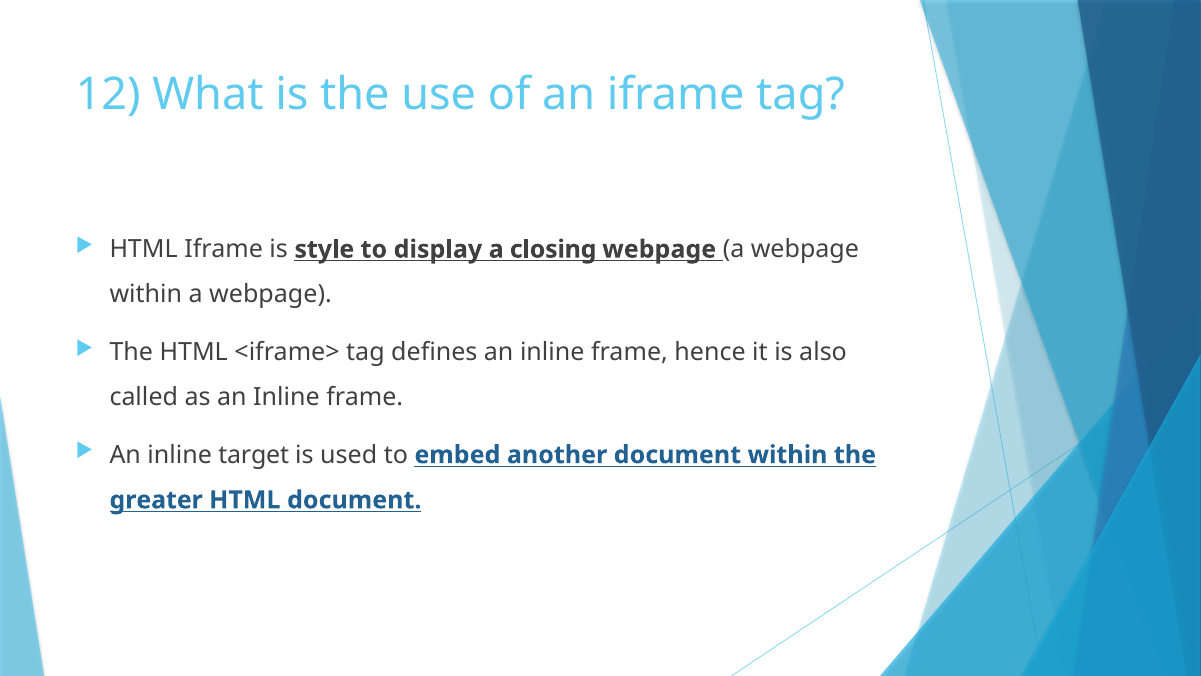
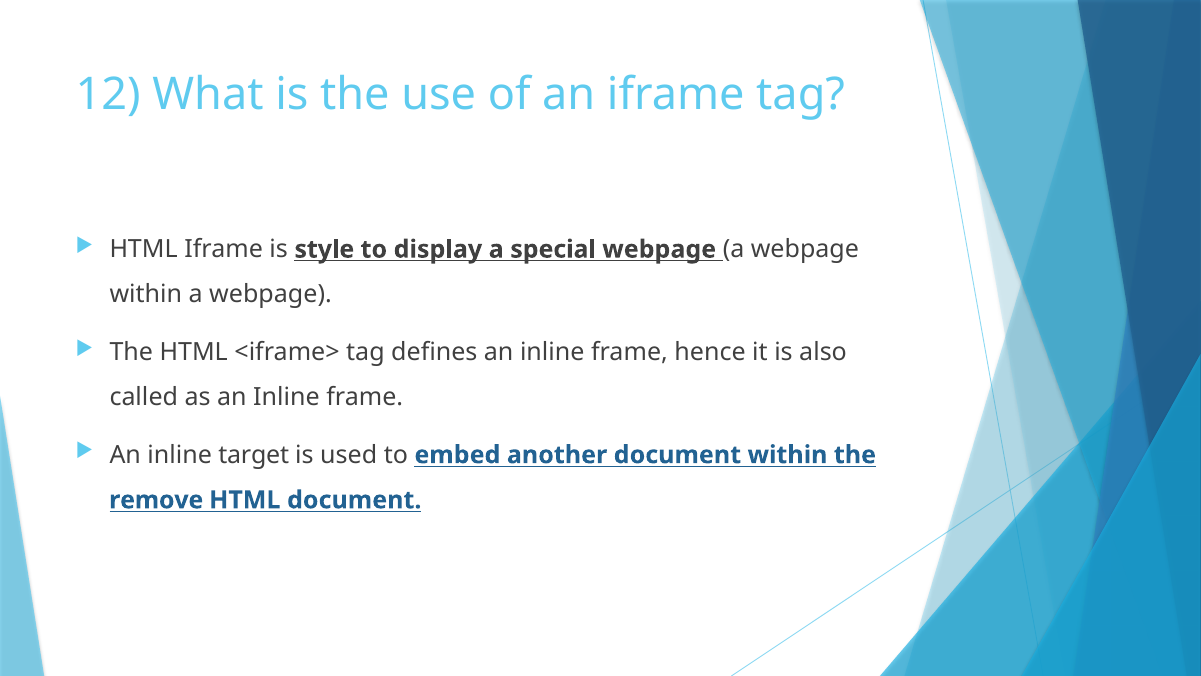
closing: closing -> special
greater: greater -> remove
